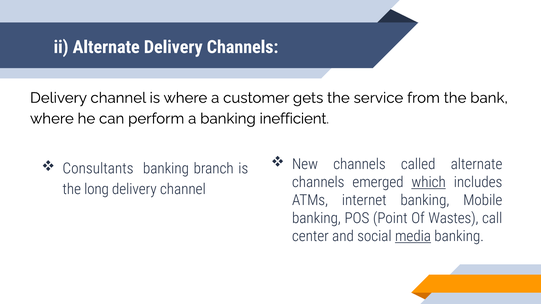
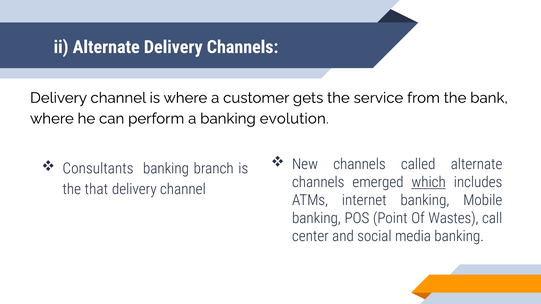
inefficient: inefficient -> evolution
long: long -> that
media underline: present -> none
